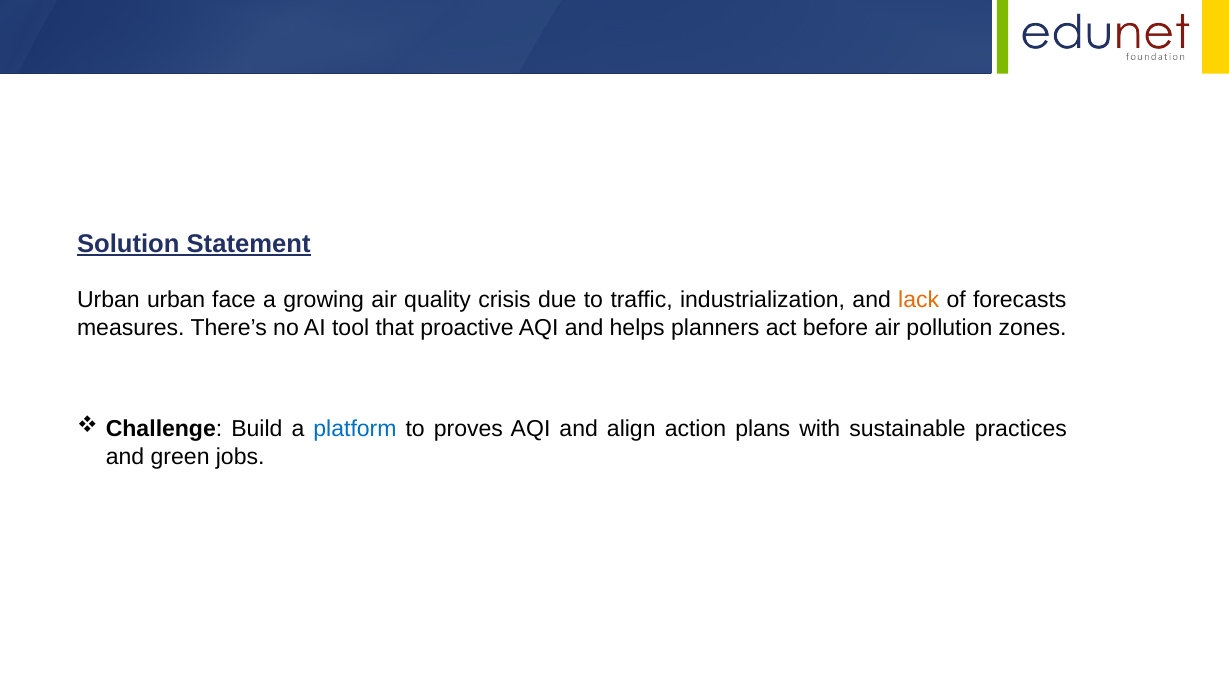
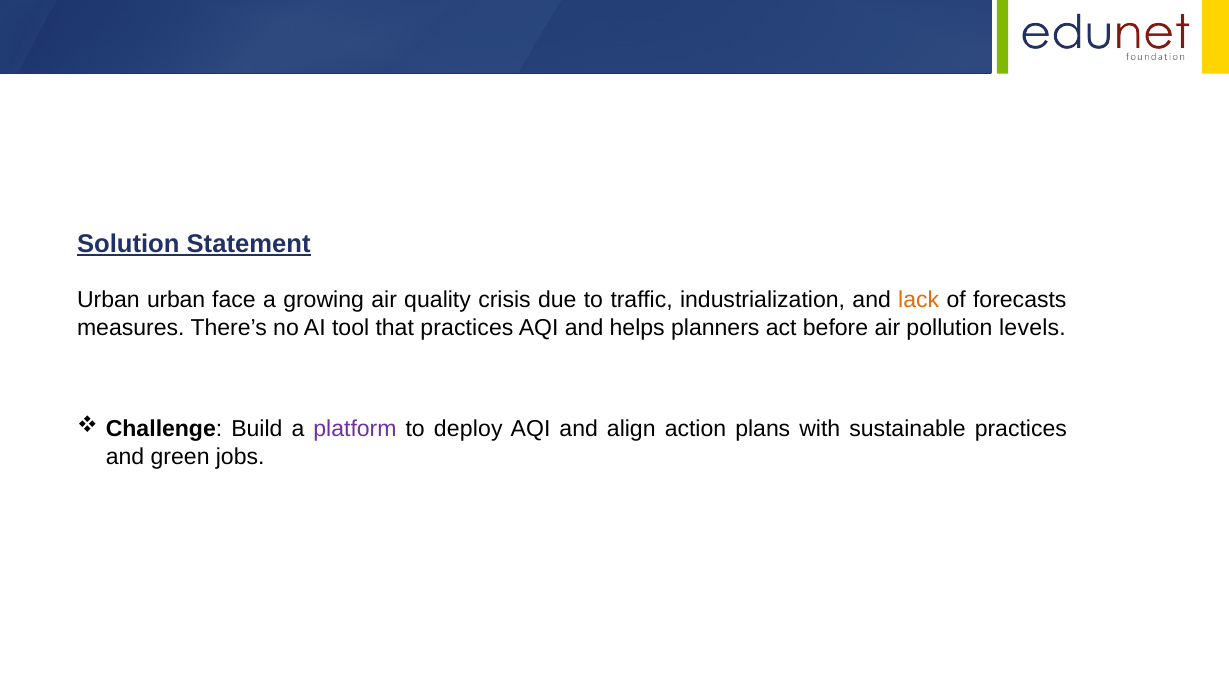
that proactive: proactive -> practices
zones: zones -> levels
platform colour: blue -> purple
proves: proves -> deploy
